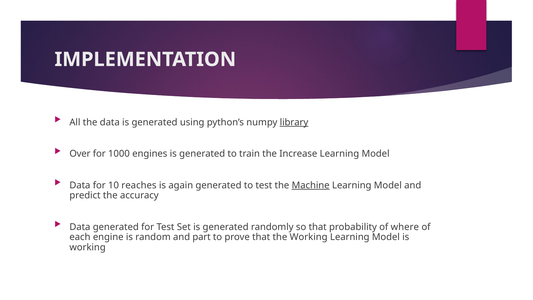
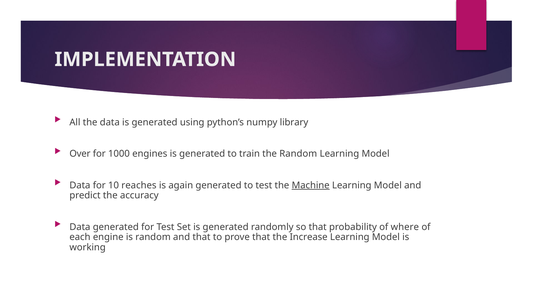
library underline: present -> none
the Increase: Increase -> Random
and part: part -> that
the Working: Working -> Increase
